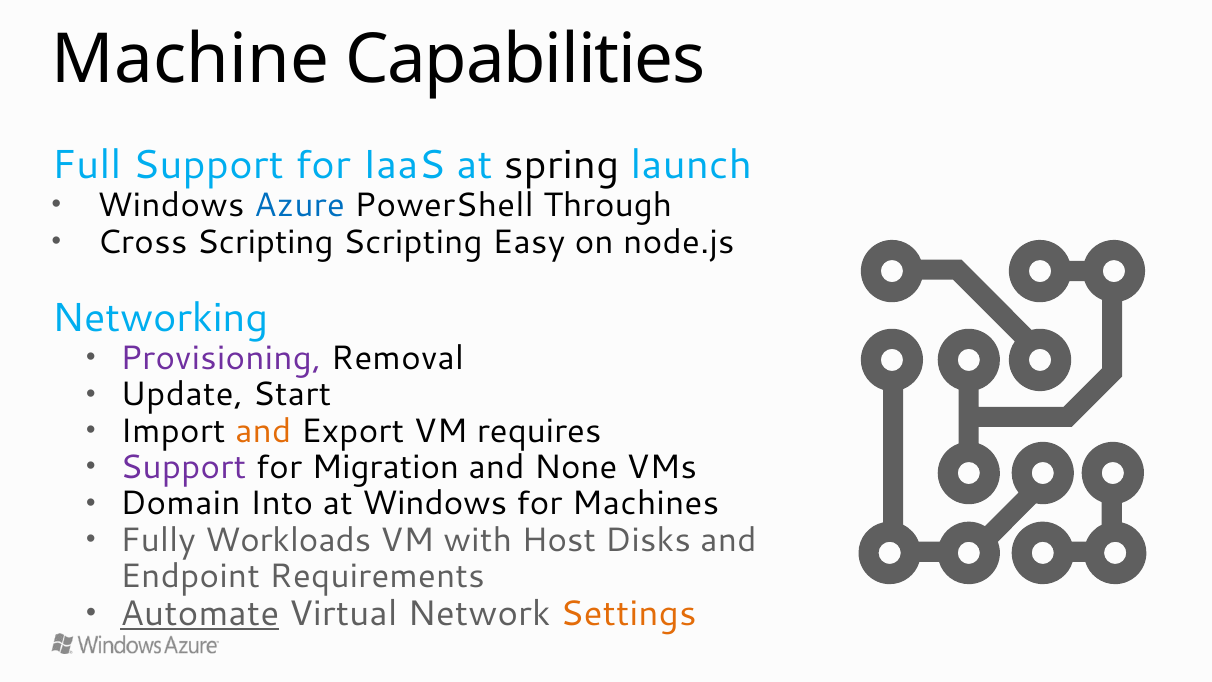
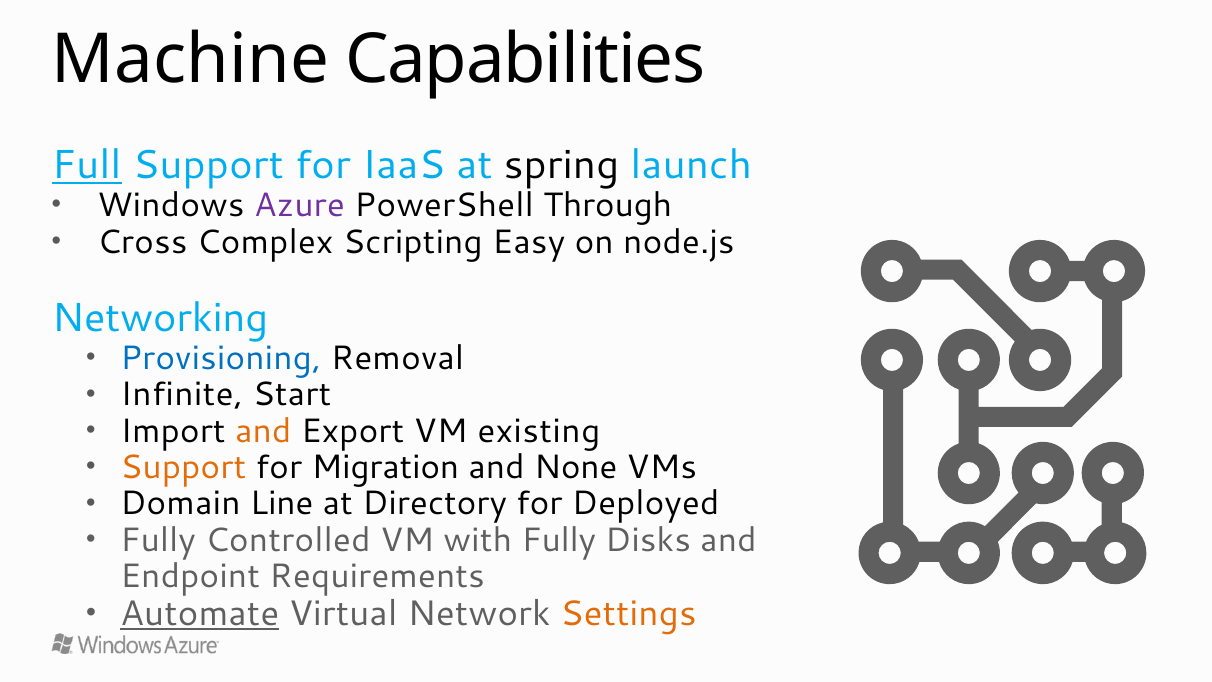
Full underline: none -> present
Azure colour: blue -> purple
Cross Scripting: Scripting -> Complex
Provisioning colour: purple -> blue
Update: Update -> Infinite
requires: requires -> existing
Support at (183, 467) colour: purple -> orange
Into: Into -> Line
at Windows: Windows -> Directory
Machines: Machines -> Deployed
Workloads: Workloads -> Controlled
with Host: Host -> Fully
